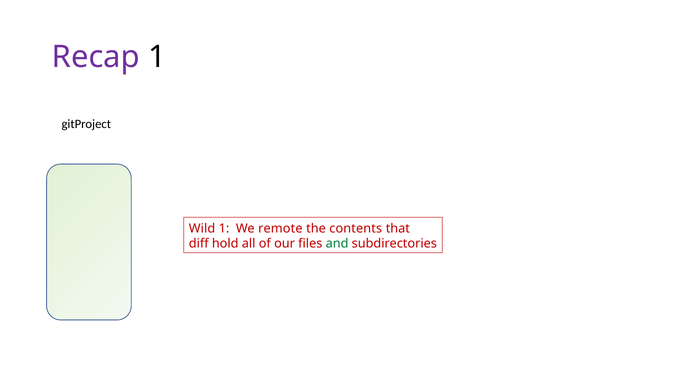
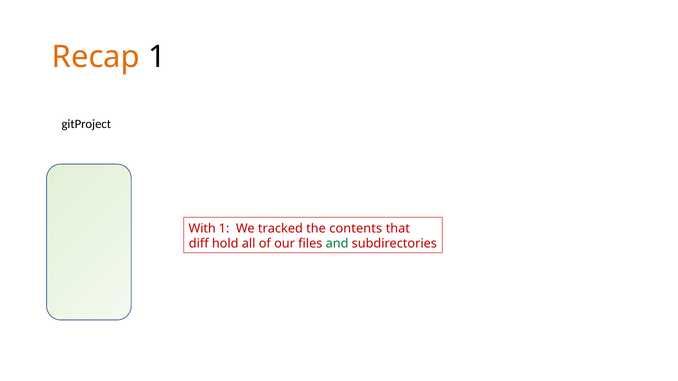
Recap colour: purple -> orange
Wild: Wild -> With
remote: remote -> tracked
